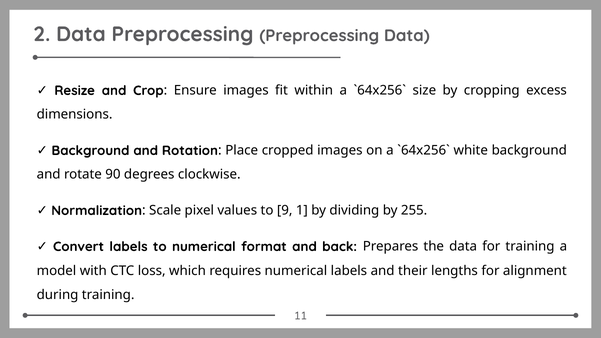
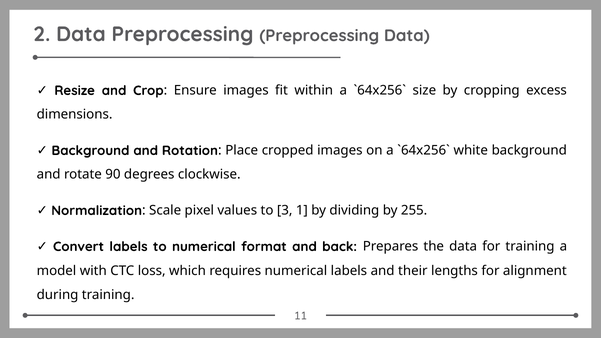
9: 9 -> 3
